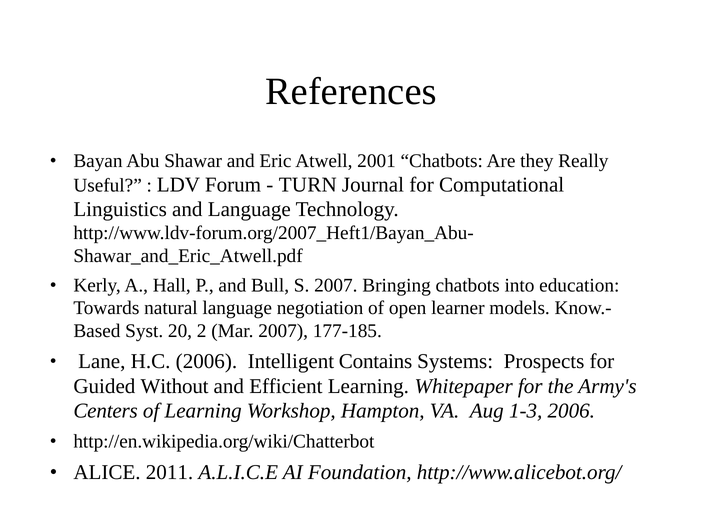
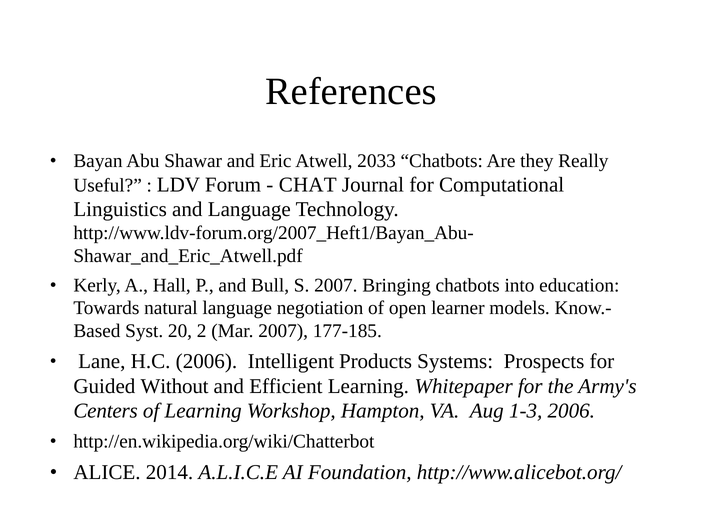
2001: 2001 -> 2033
TURN: TURN -> CHAT
Contains: Contains -> Products
2011: 2011 -> 2014
